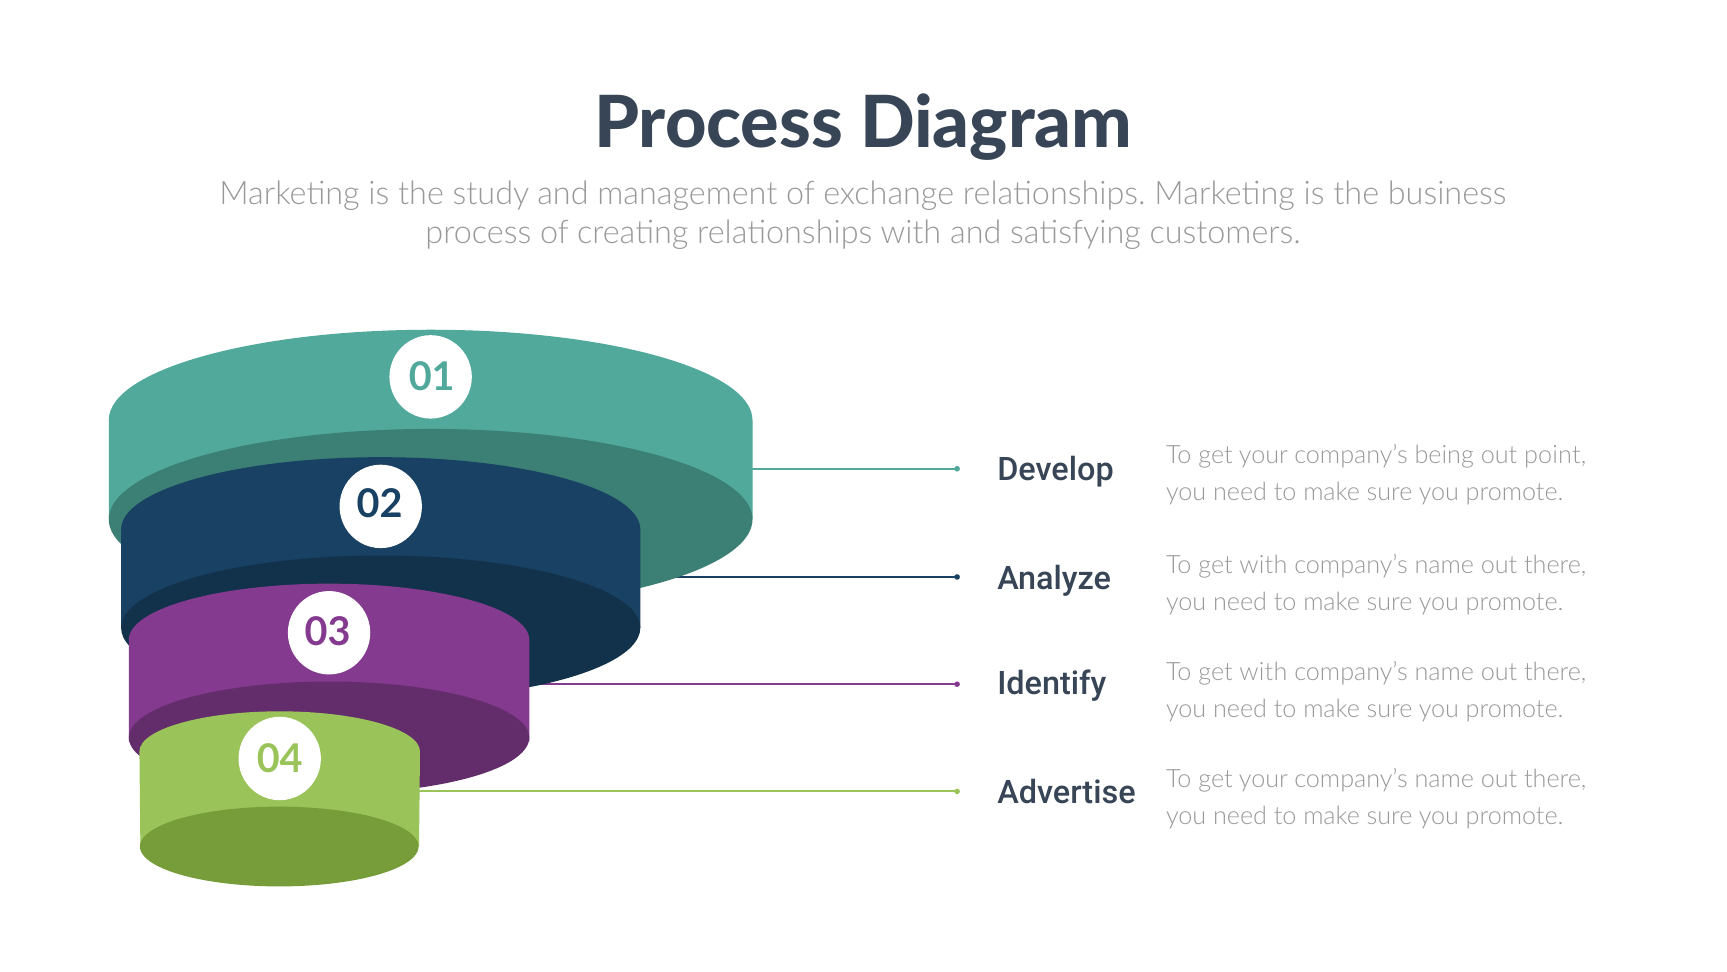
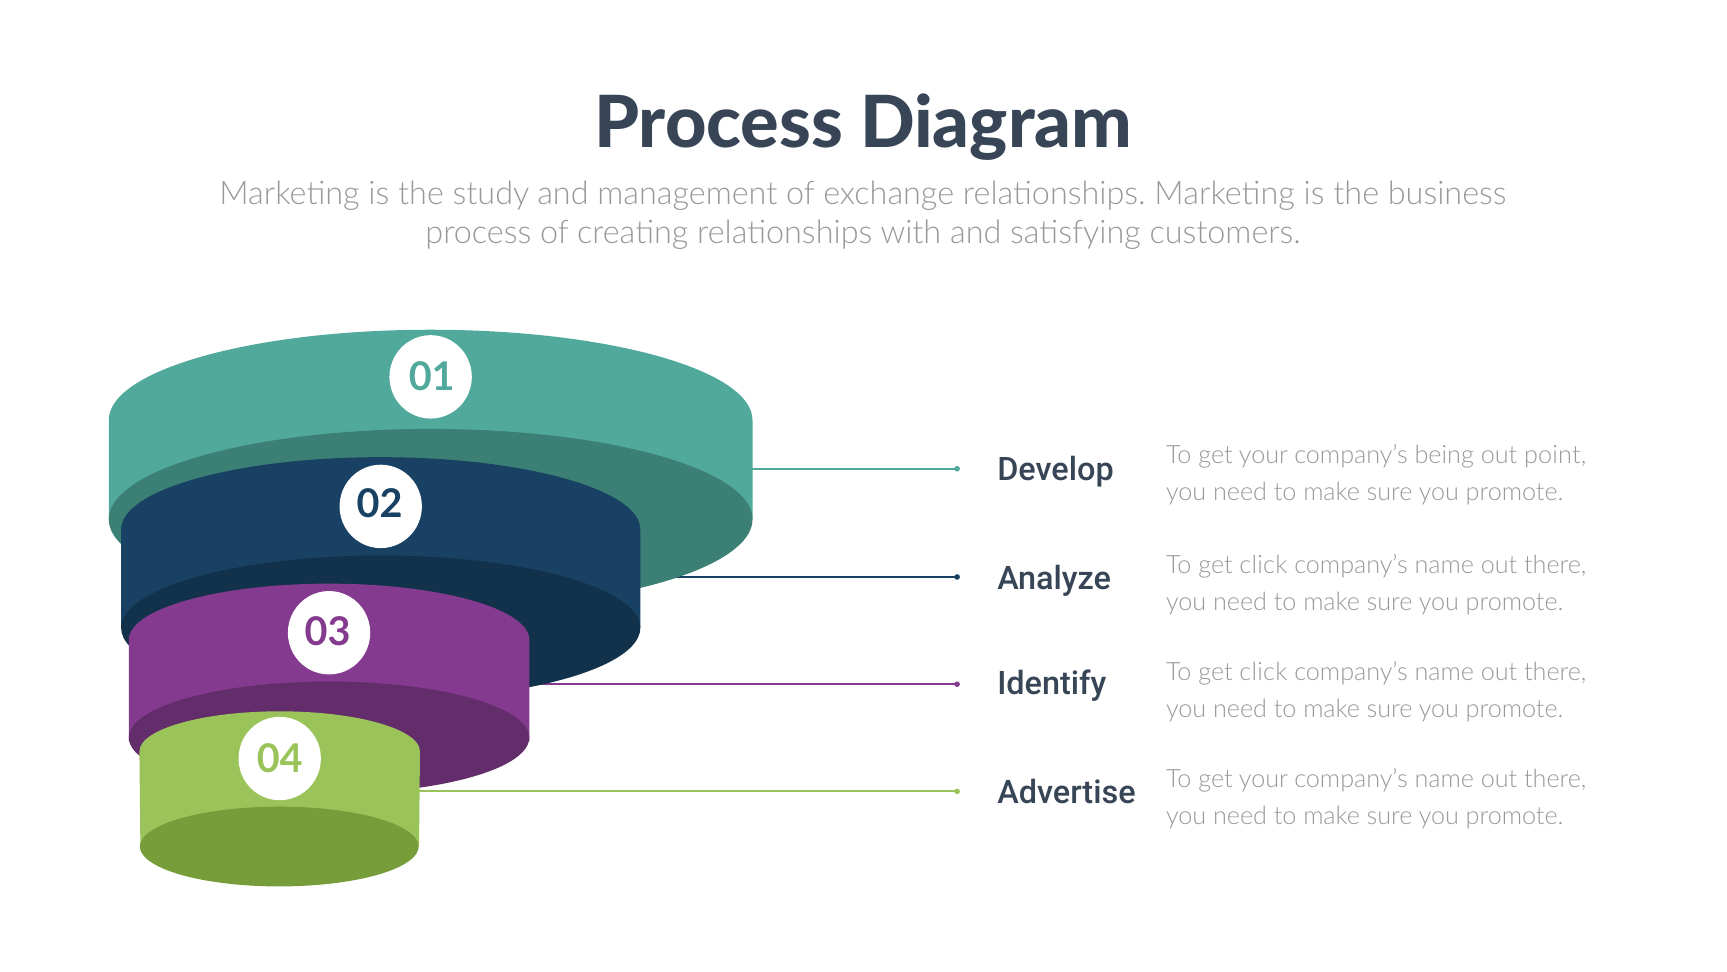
with at (1263, 565): with -> click
with at (1263, 672): with -> click
